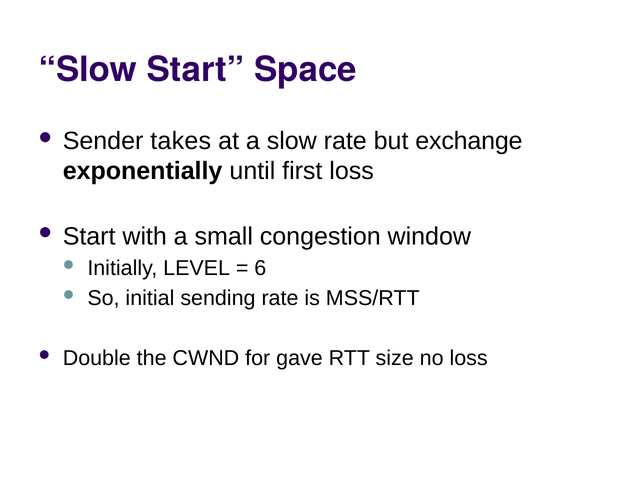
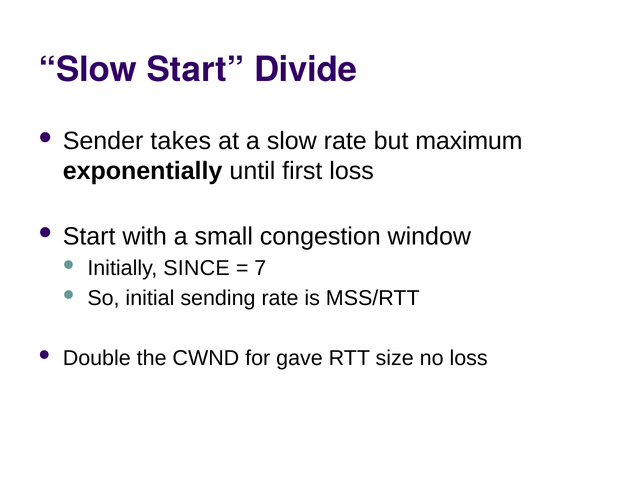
Space: Space -> Divide
exchange: exchange -> maximum
LEVEL: LEVEL -> SINCE
6: 6 -> 7
